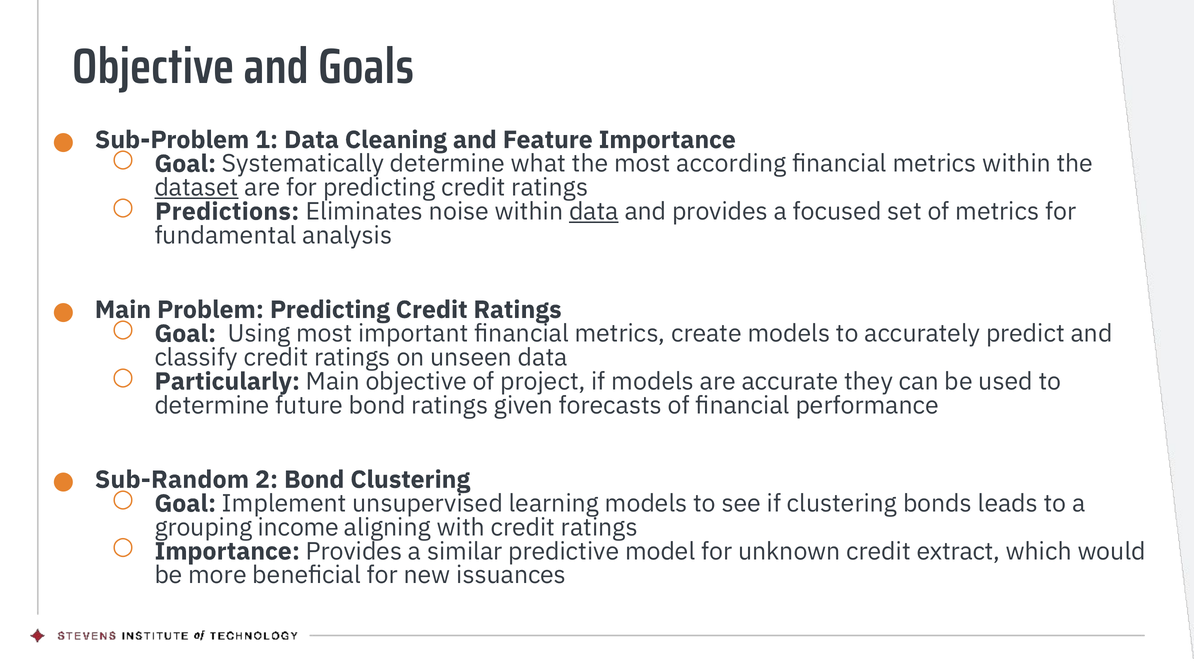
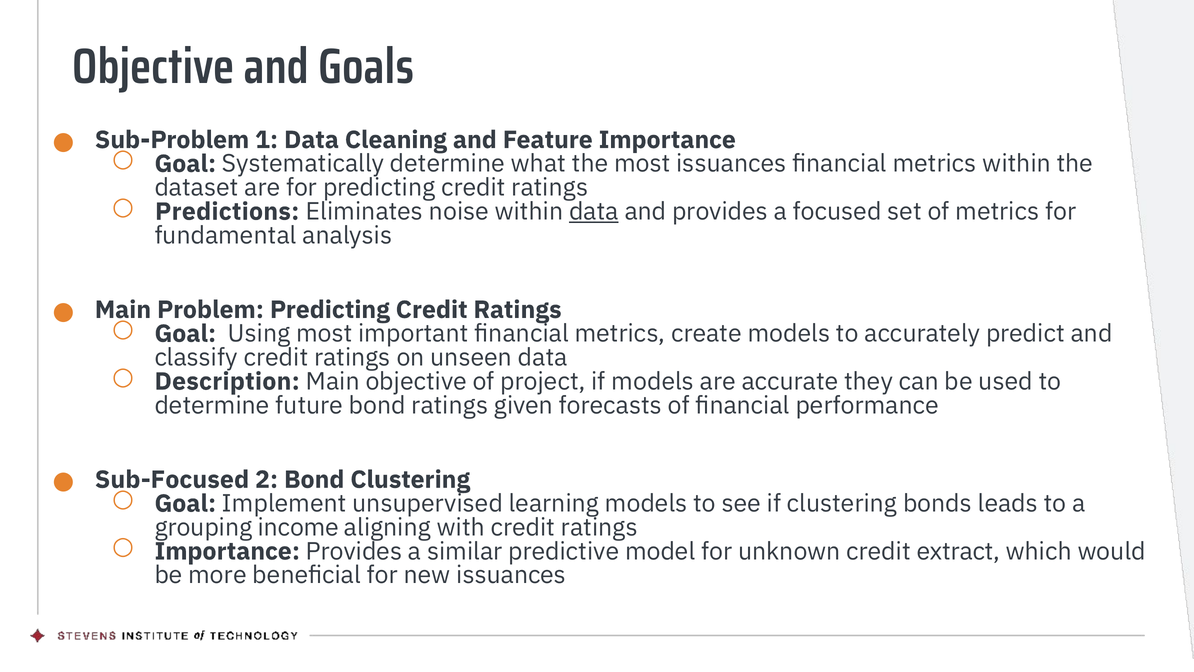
most according: according -> issuances
dataset underline: present -> none
Particularly: Particularly -> Description
Sub-Random: Sub-Random -> Sub-Focused
